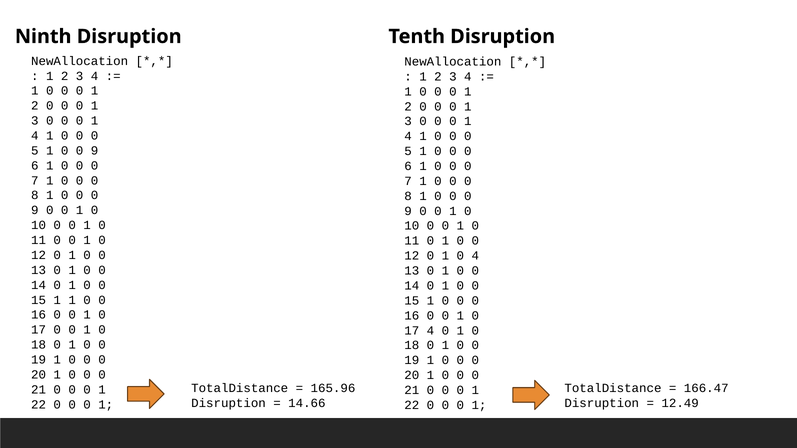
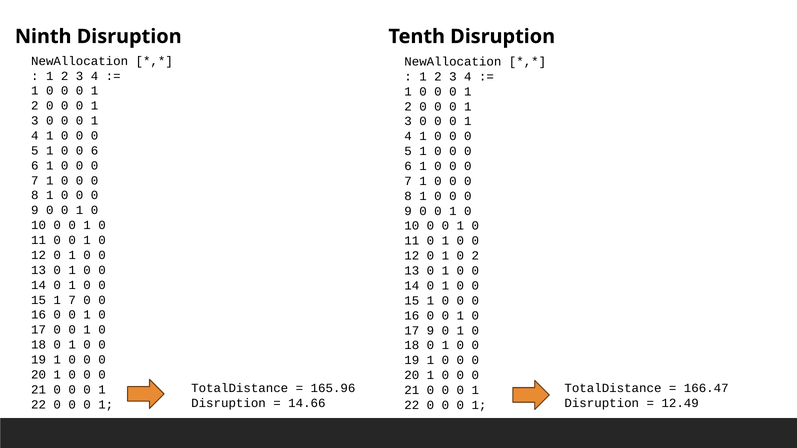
1 0 0 9: 9 -> 6
0 4: 4 -> 2
1 1: 1 -> 7
17 4: 4 -> 9
